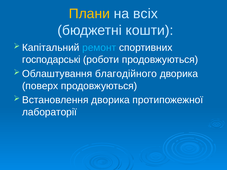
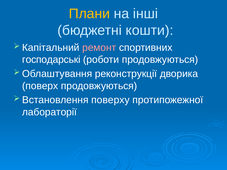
всіх: всіх -> інші
ремонт colour: light blue -> pink
благодійного: благодійного -> реконструкції
Встановлення дворика: дворика -> поверху
